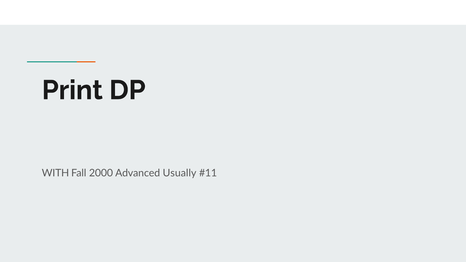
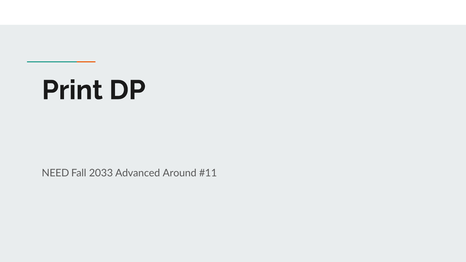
WITH: WITH -> NEED
2000: 2000 -> 2033
Usually: Usually -> Around
